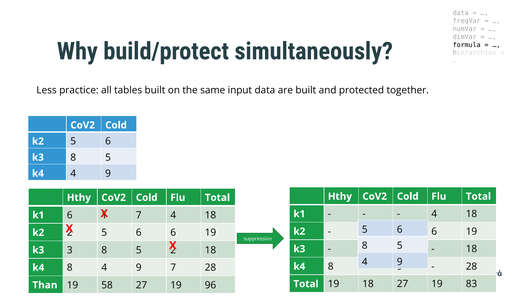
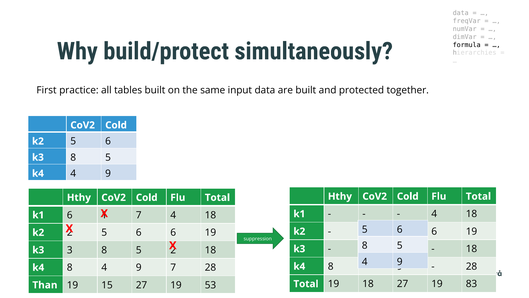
Less: Less -> First
58: 58 -> 15
96: 96 -> 53
